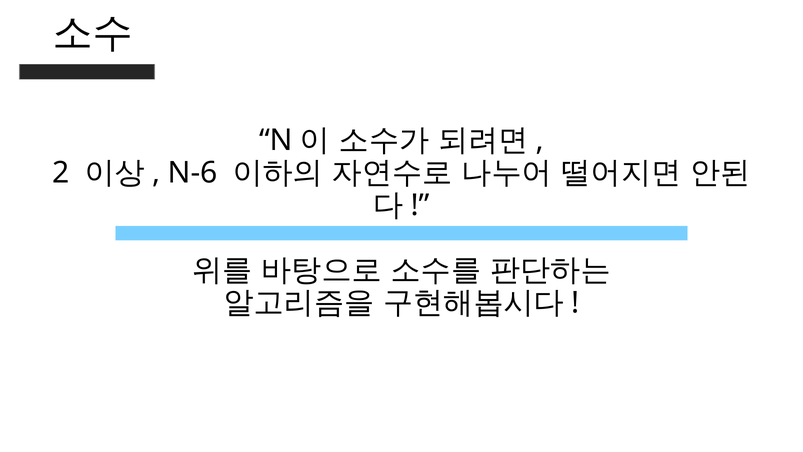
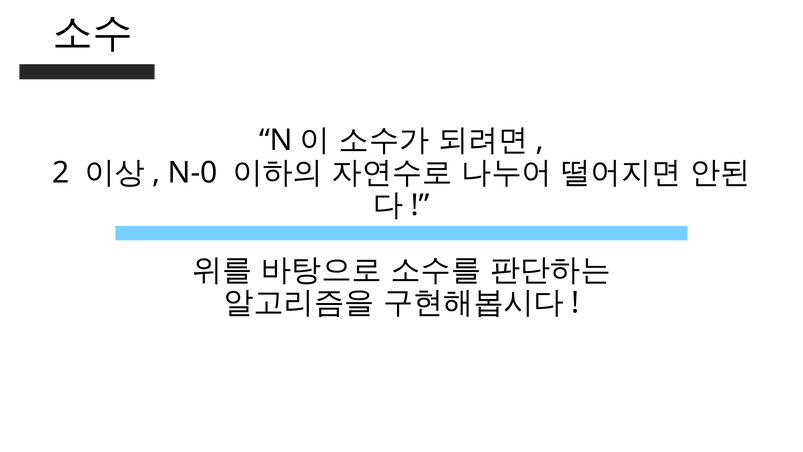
N-6: N-6 -> N-0
